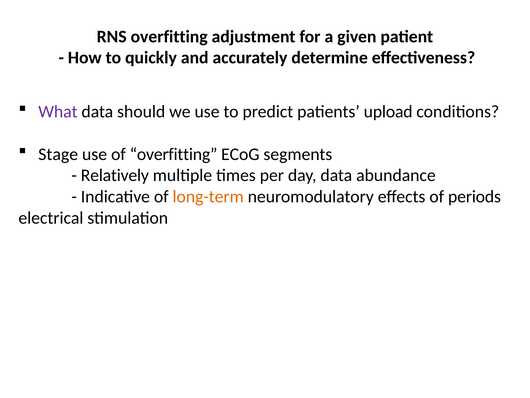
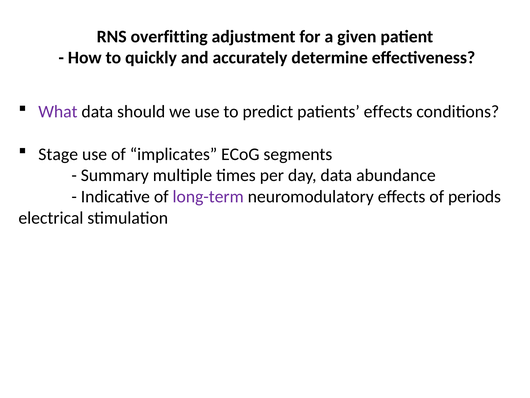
patients upload: upload -> effects
of overfitting: overfitting -> implicates
Relatively: Relatively -> Summary
long-term colour: orange -> purple
